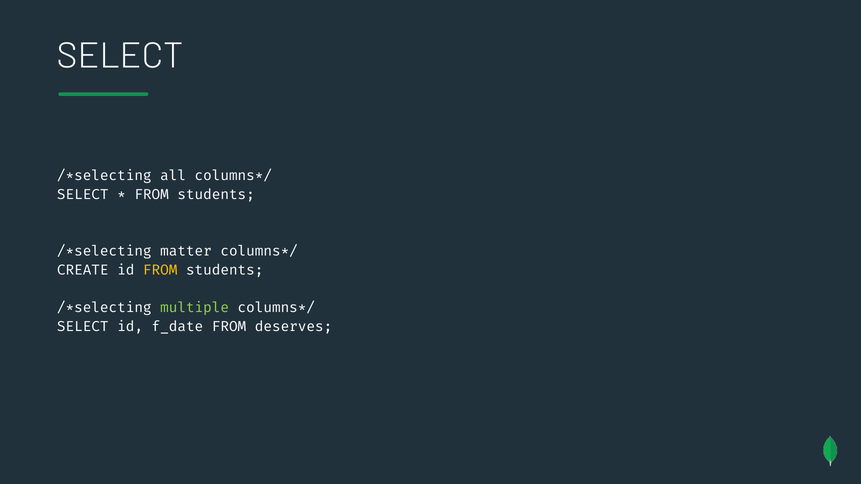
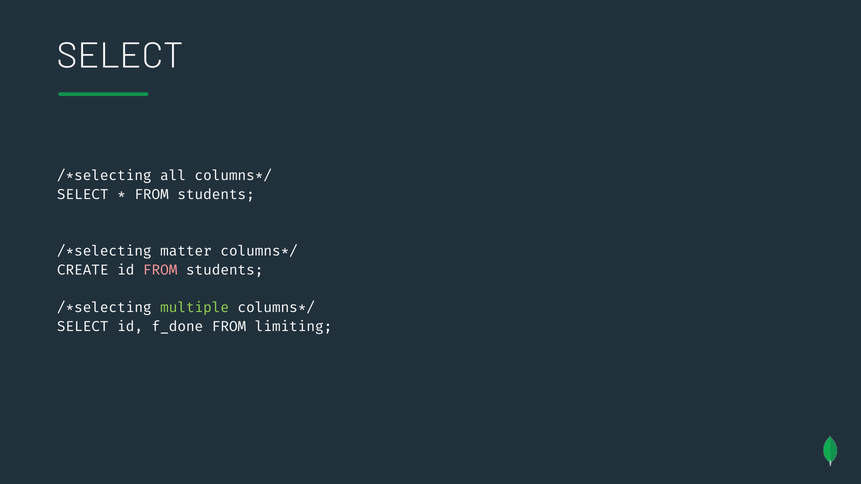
FROM at (160, 270) colour: yellow -> pink
f_date: f_date -> f_done
deserves: deserves -> limiting
